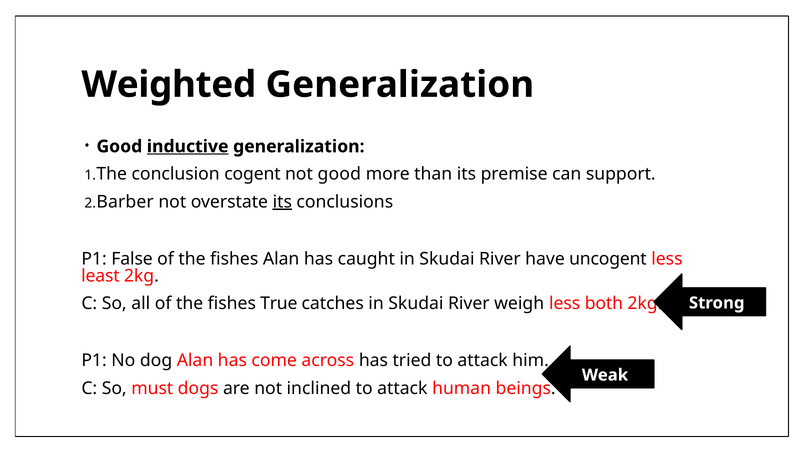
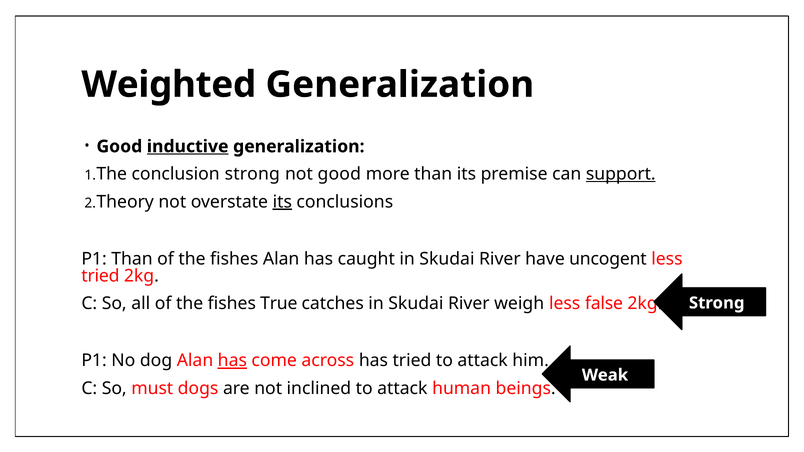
conclusion cogent: cogent -> strong
support underline: none -> present
Barber: Barber -> Theory
P1 False: False -> Than
least at (100, 276): least -> tried
both: both -> false
has at (232, 361) underline: none -> present
